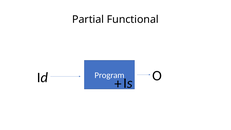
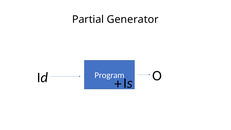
Functional: Functional -> Generator
